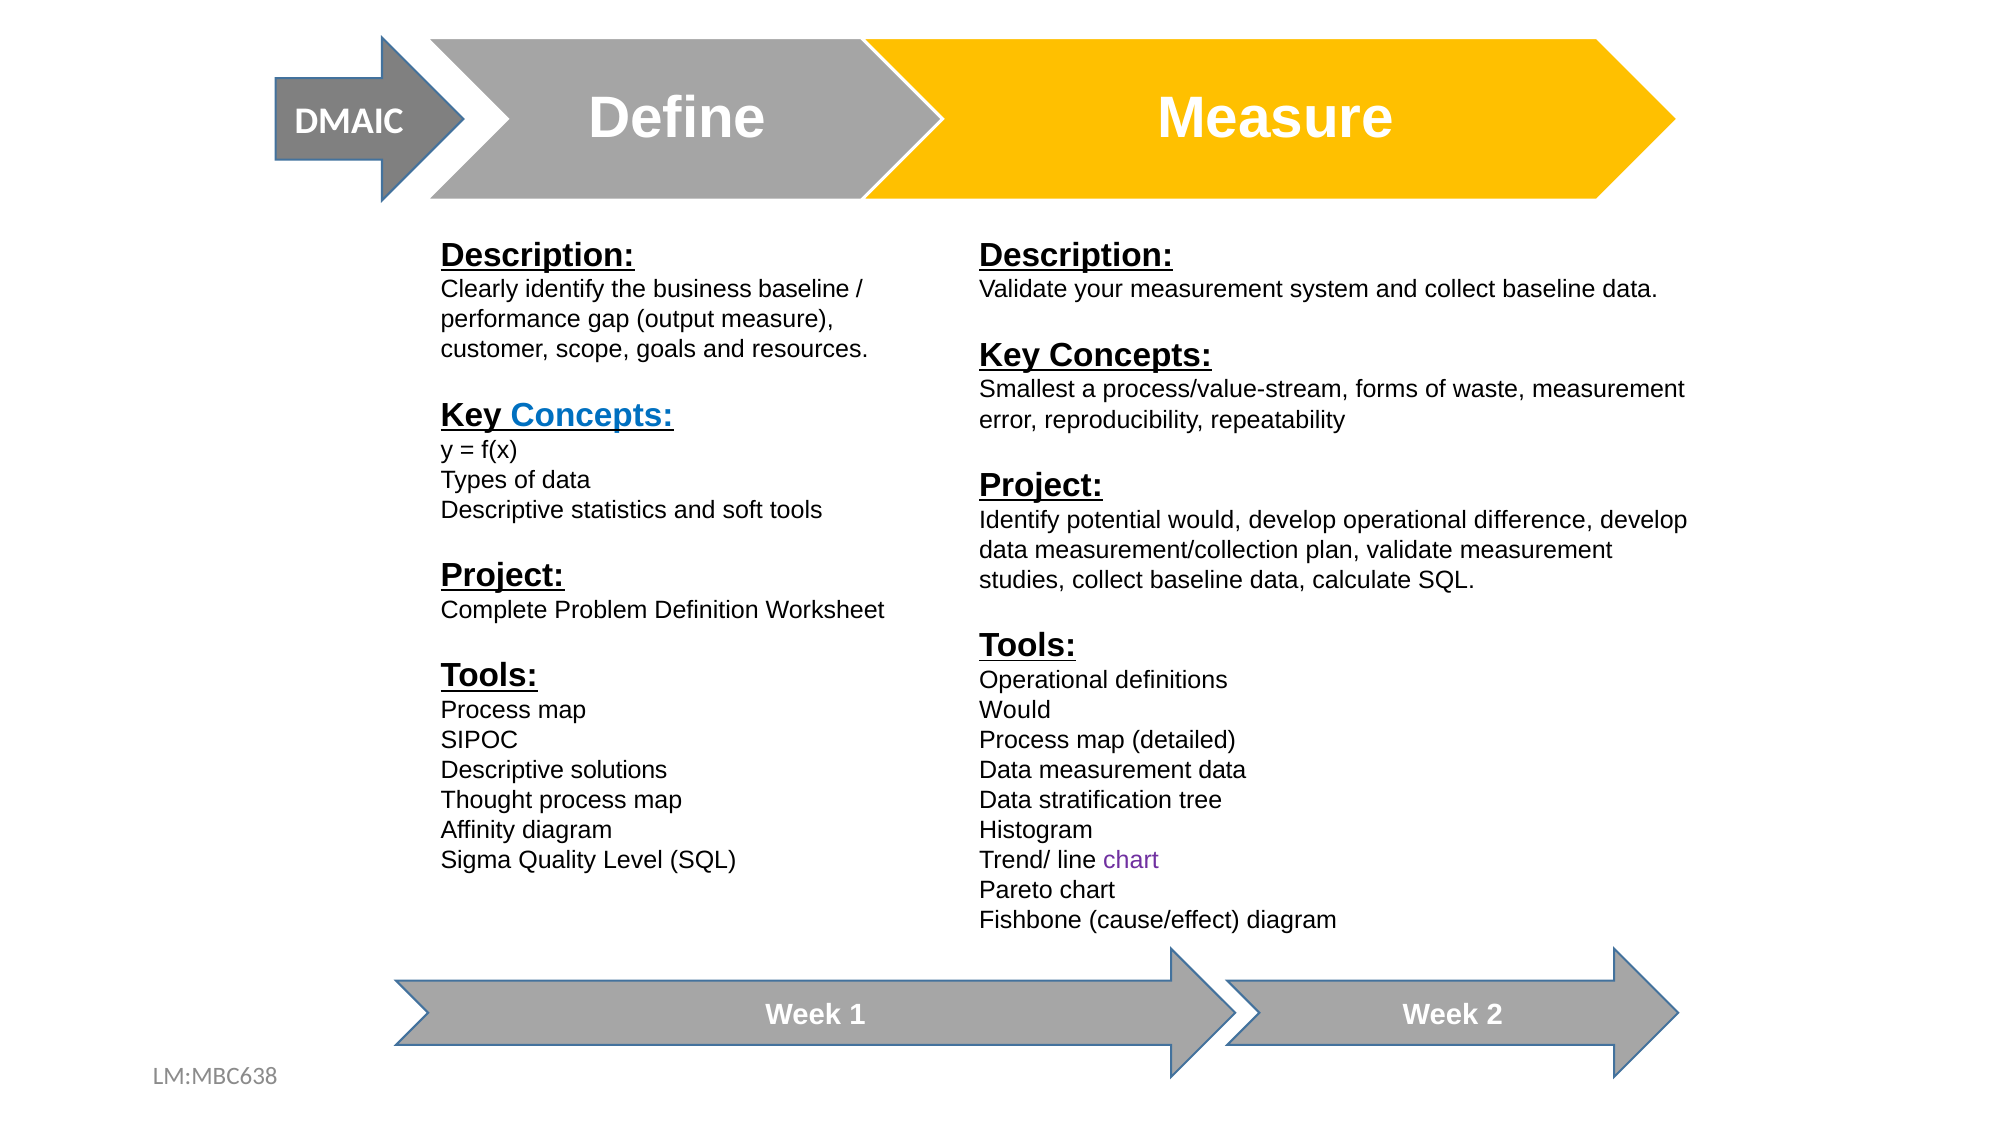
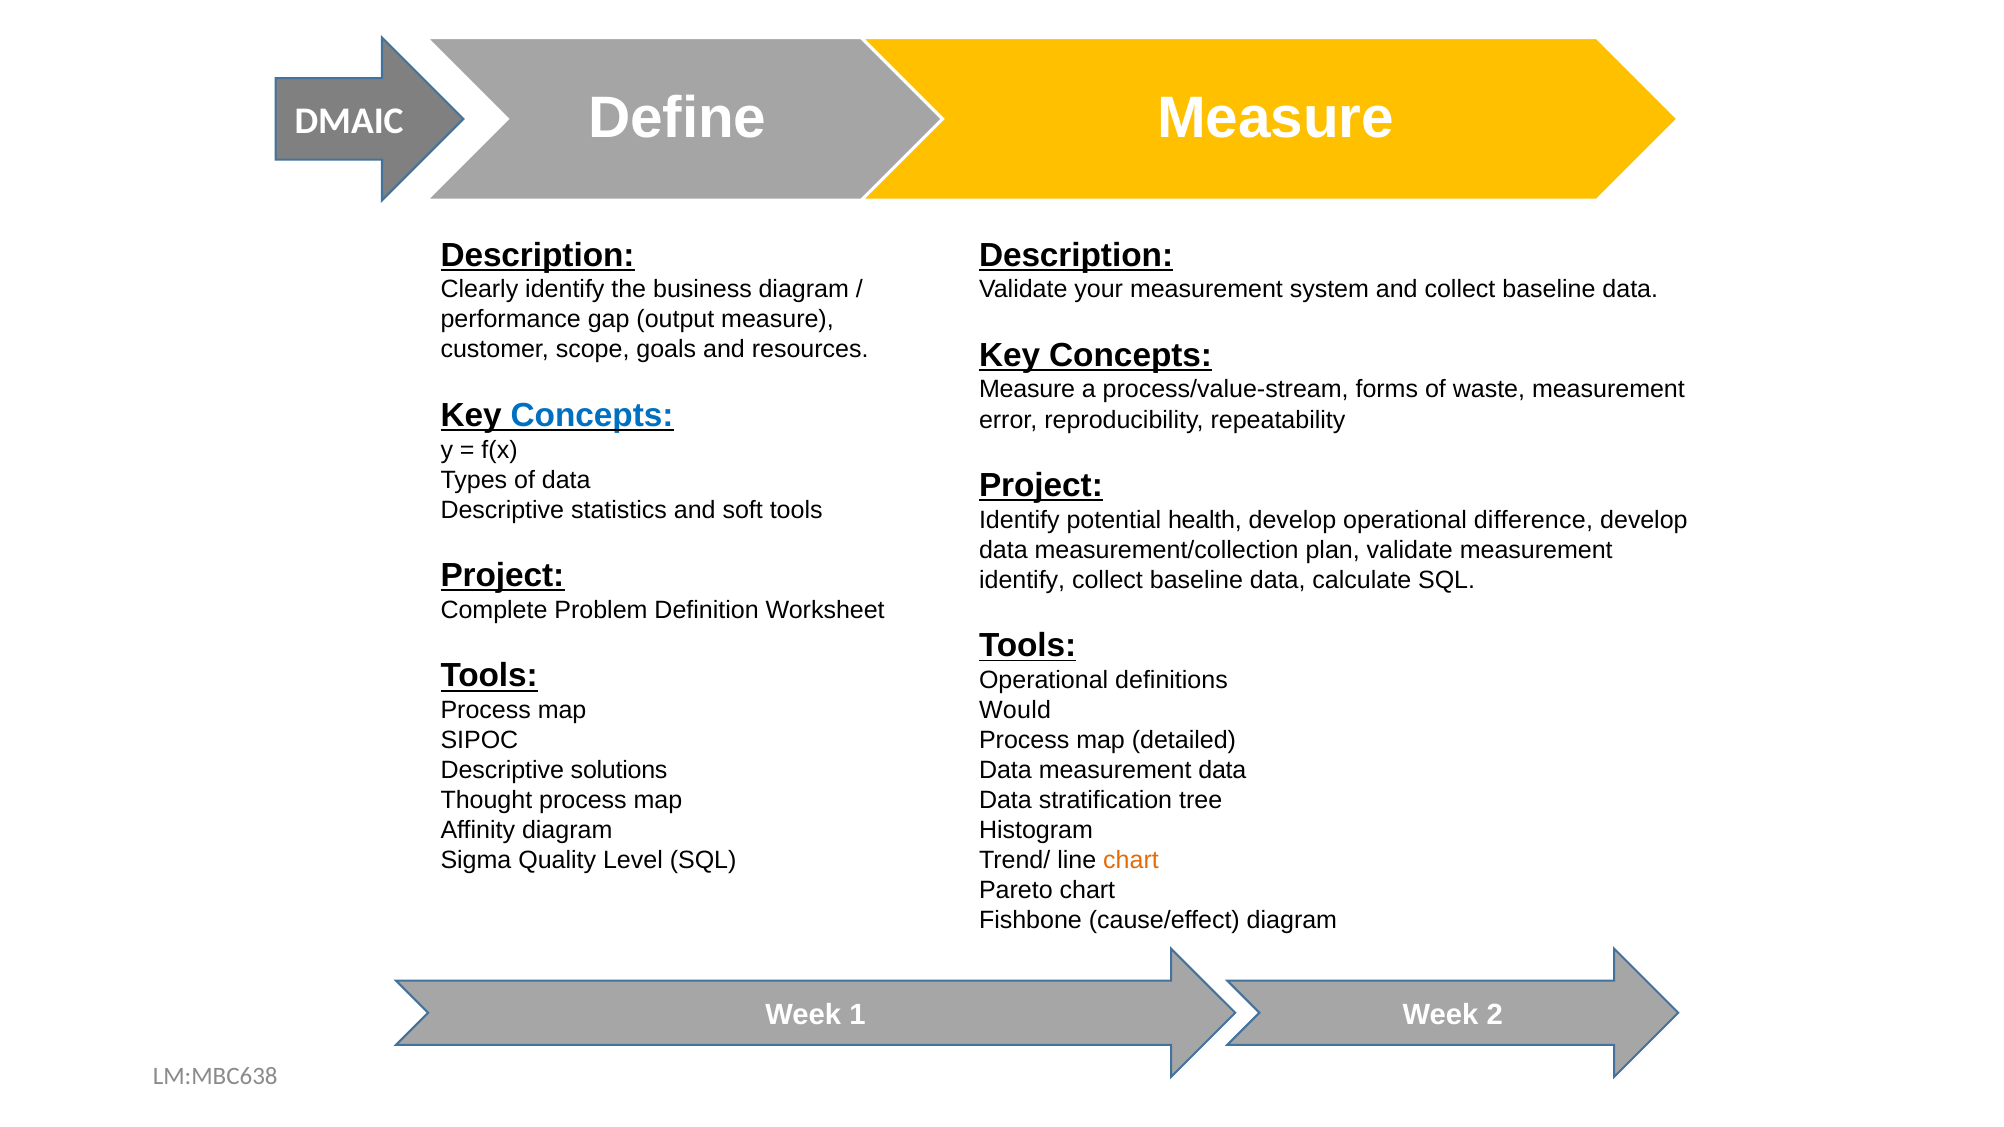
business baseline: baseline -> diagram
Smallest at (1027, 390): Smallest -> Measure
potential would: would -> health
studies at (1022, 580): studies -> identify
chart at (1131, 861) colour: purple -> orange
